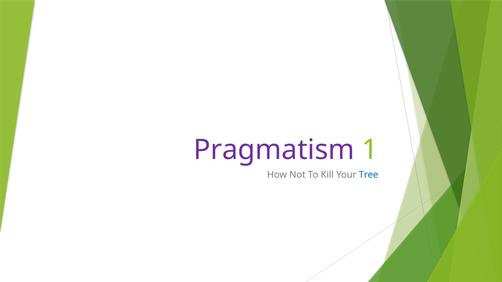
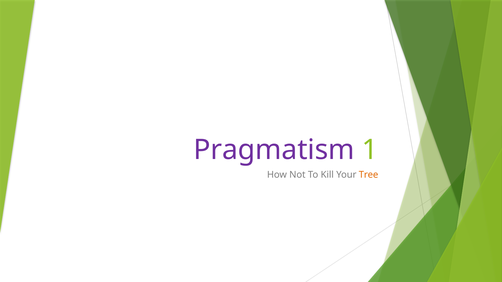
Tree colour: blue -> orange
